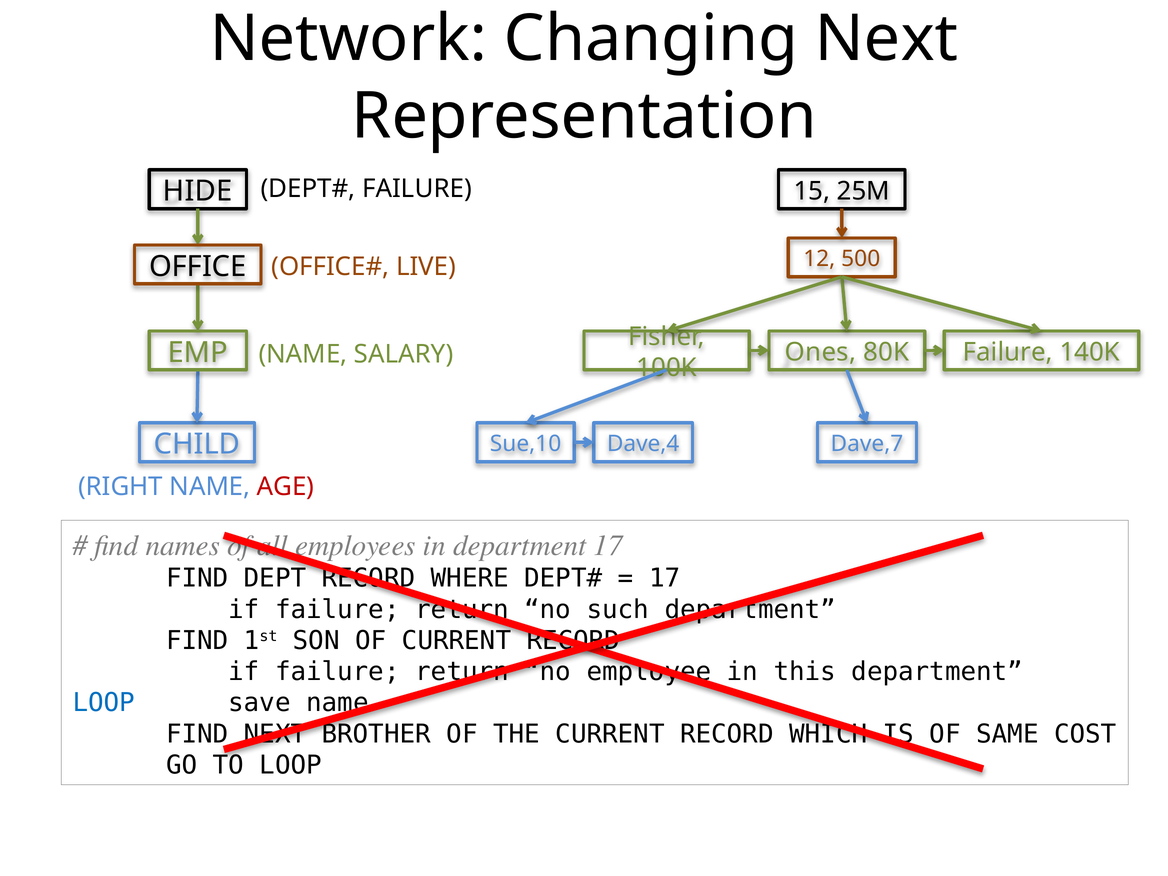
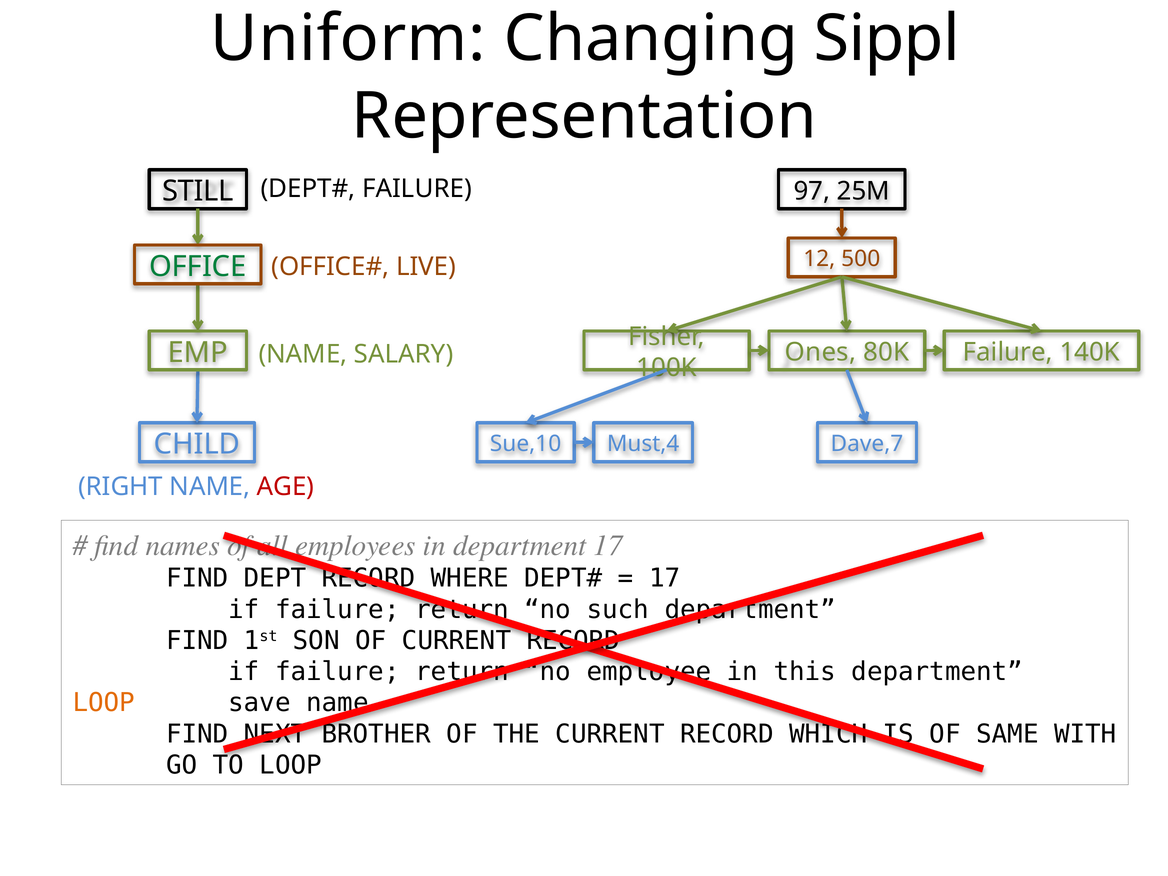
Network: Network -> Uniform
Changing Next: Next -> Sippl
HIDE: HIDE -> STILL
15: 15 -> 97
OFFICE colour: black -> green
Dave,4: Dave,4 -> Must,4
LOOP at (104, 703) colour: blue -> orange
COST: COST -> WITH
